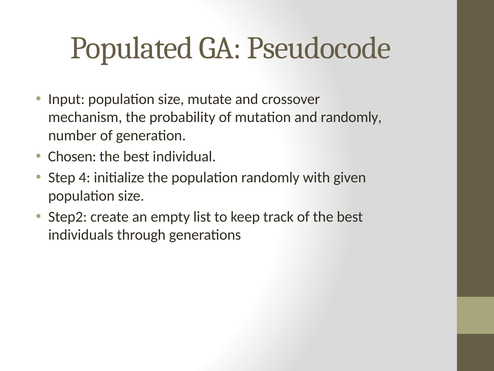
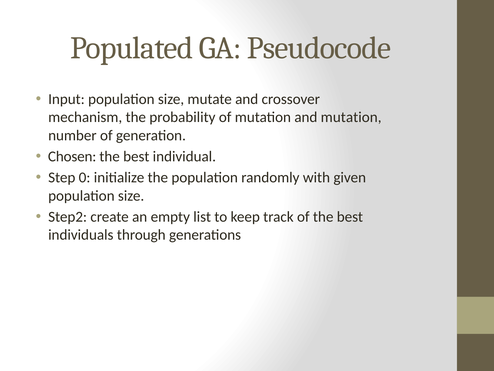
and randomly: randomly -> mutation
4: 4 -> 0
